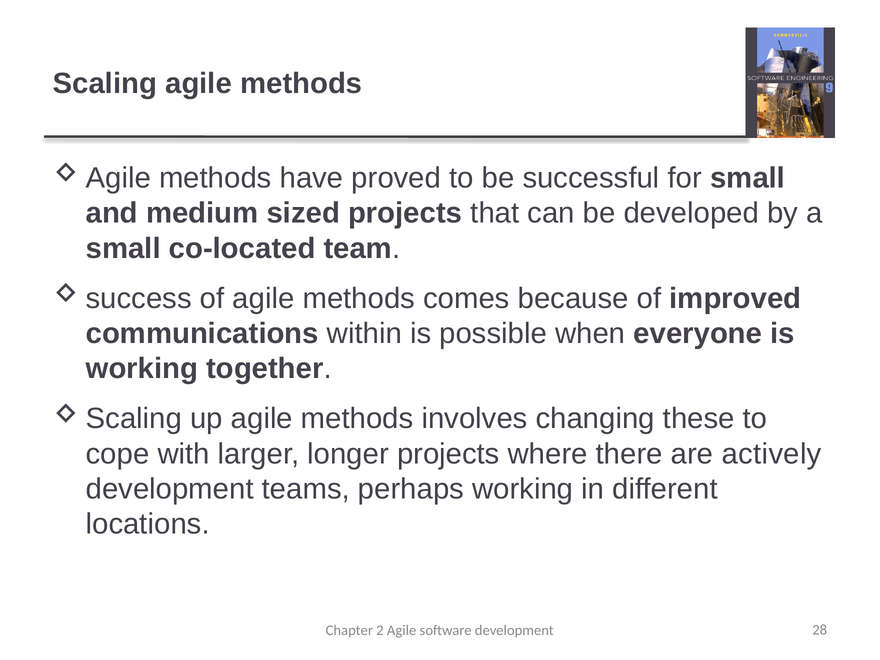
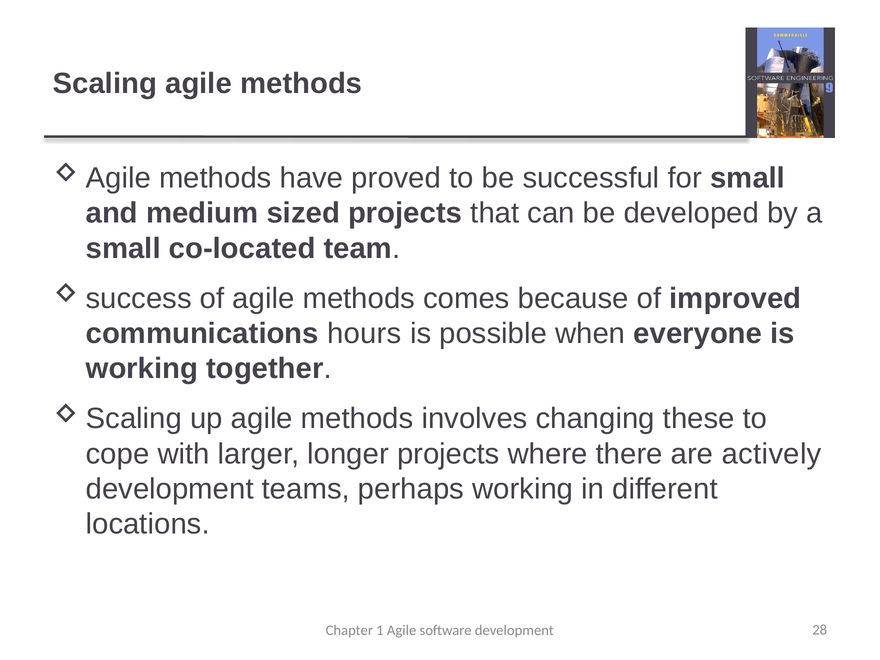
within: within -> hours
2: 2 -> 1
